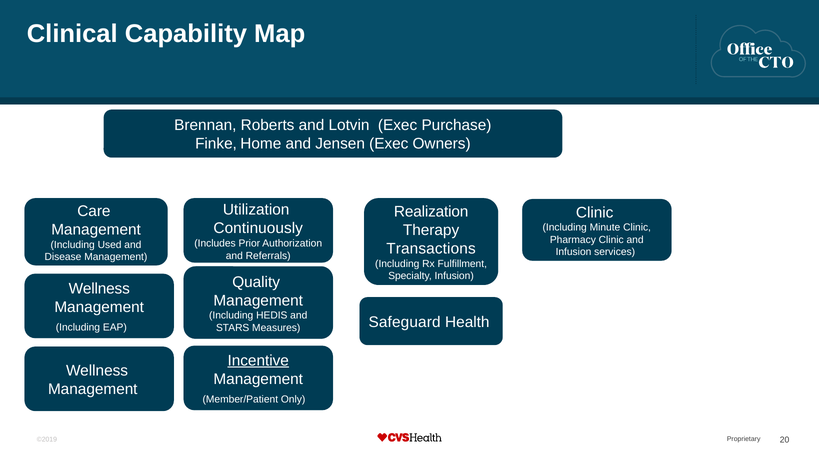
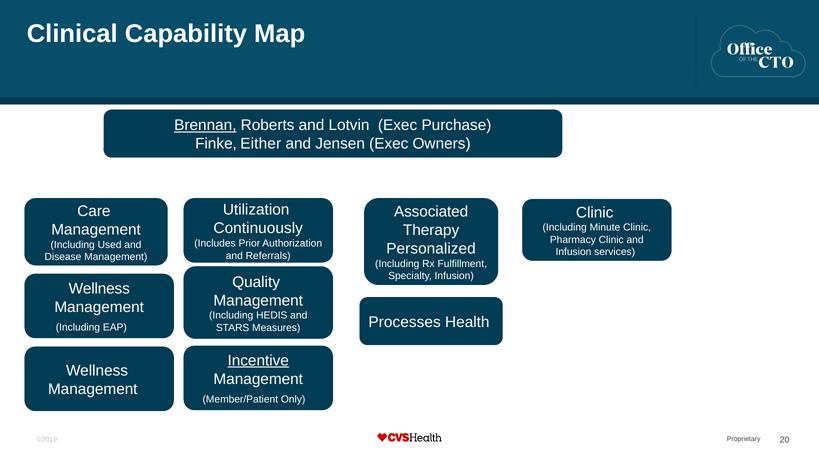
Brennan underline: none -> present
Home: Home -> Either
Realization: Realization -> Associated
Transactions: Transactions -> Personalized
Safeguard: Safeguard -> Processes
